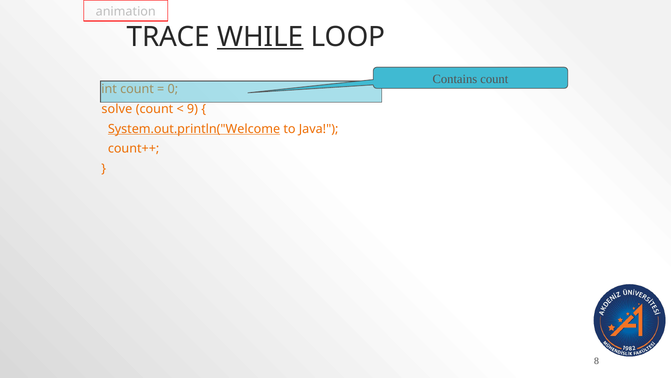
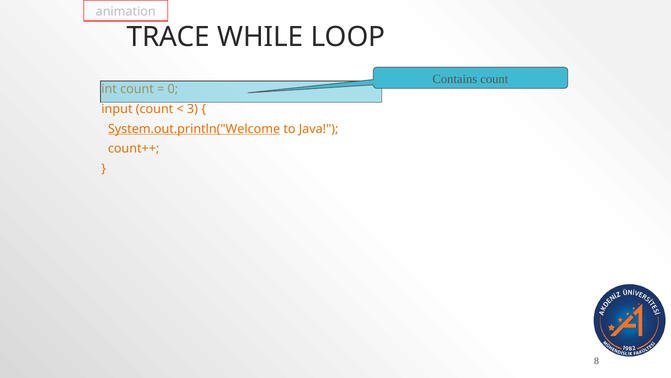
WHILE underline: present -> none
solve: solve -> input
9: 9 -> 3
